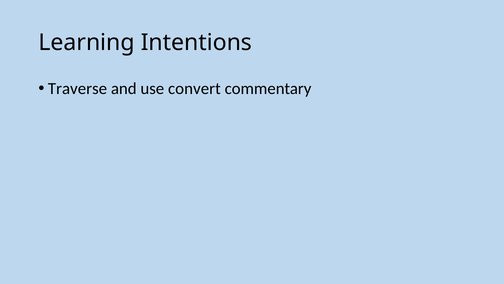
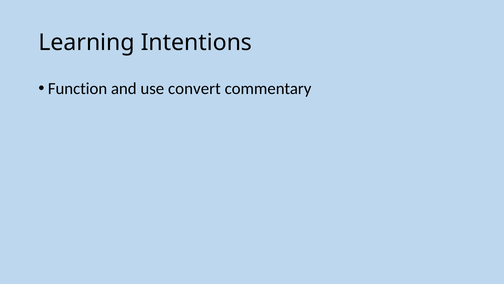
Traverse: Traverse -> Function
